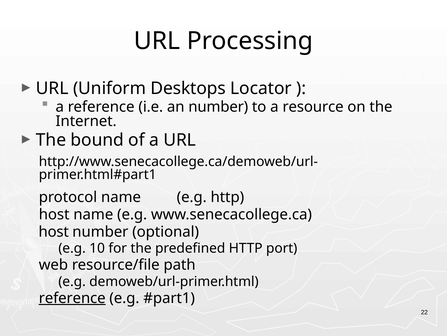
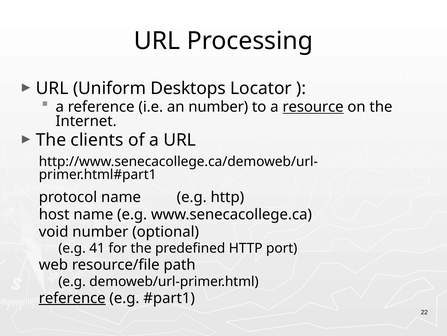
resource underline: none -> present
bound: bound -> clients
host at (54, 231): host -> void
10: 10 -> 41
